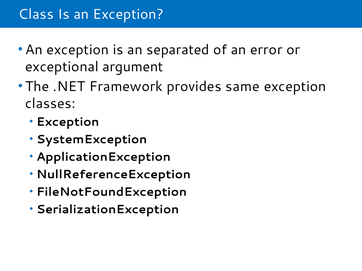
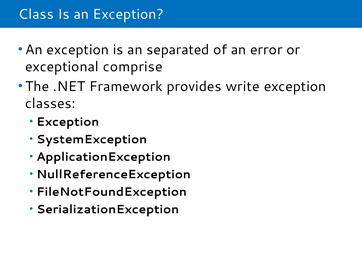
argument: argument -> comprise
same: same -> write
